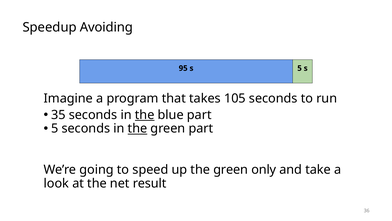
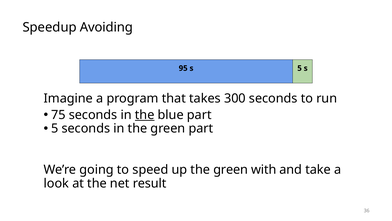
105: 105 -> 300
35: 35 -> 75
the at (137, 128) underline: present -> none
only: only -> with
